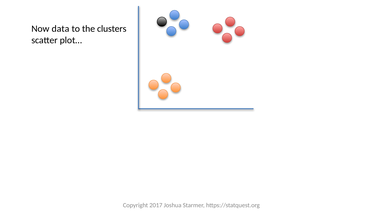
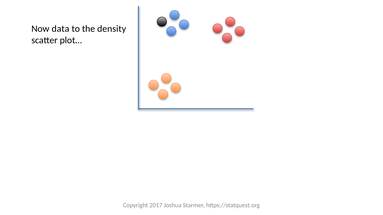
clusters: clusters -> density
